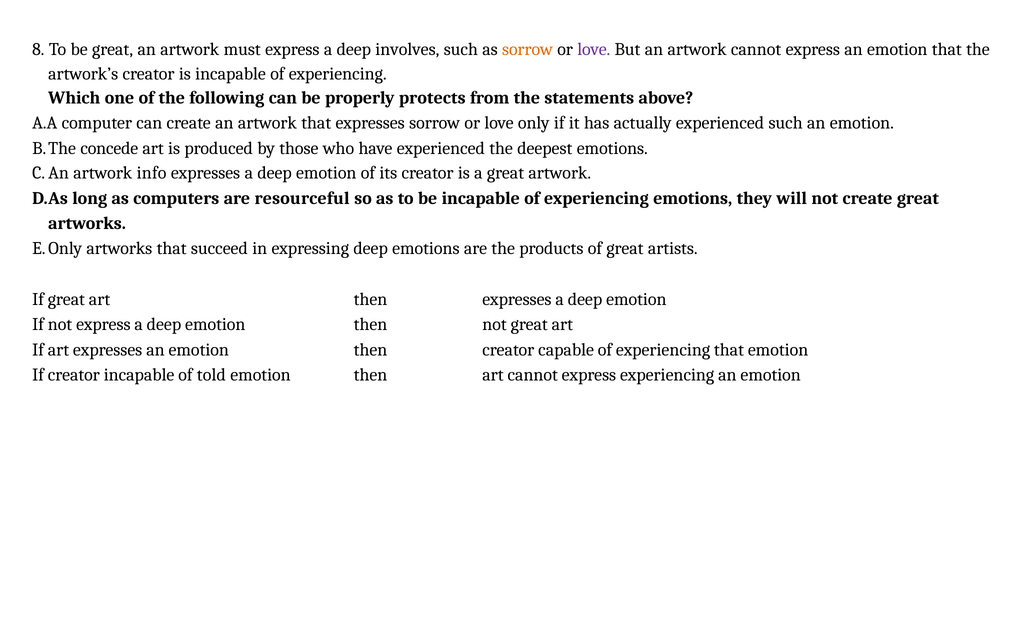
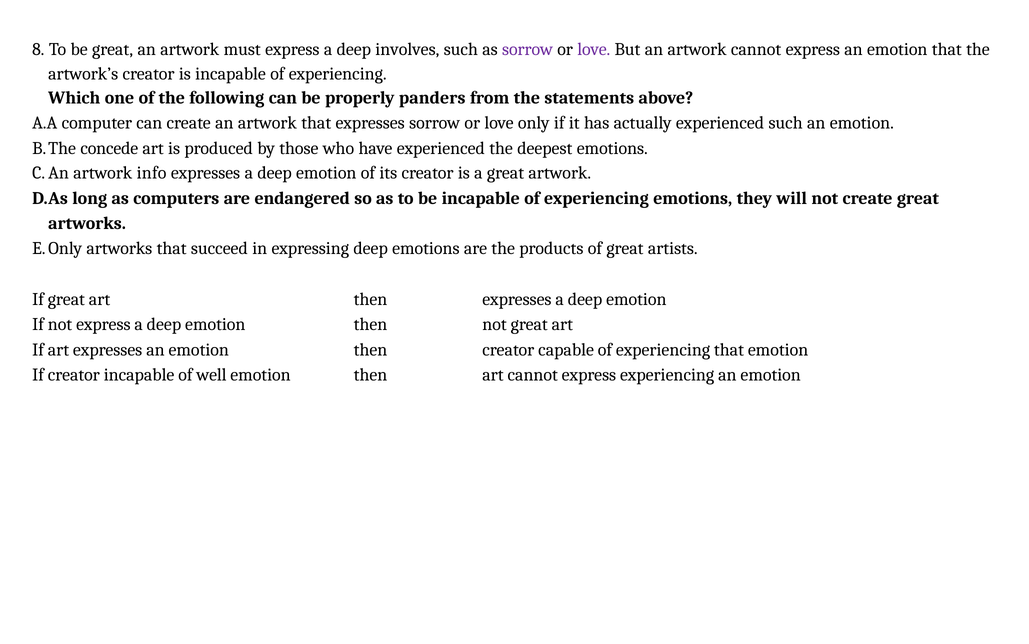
sorrow at (528, 49) colour: orange -> purple
protects: protects -> panders
resourceful: resourceful -> endangered
told: told -> well
